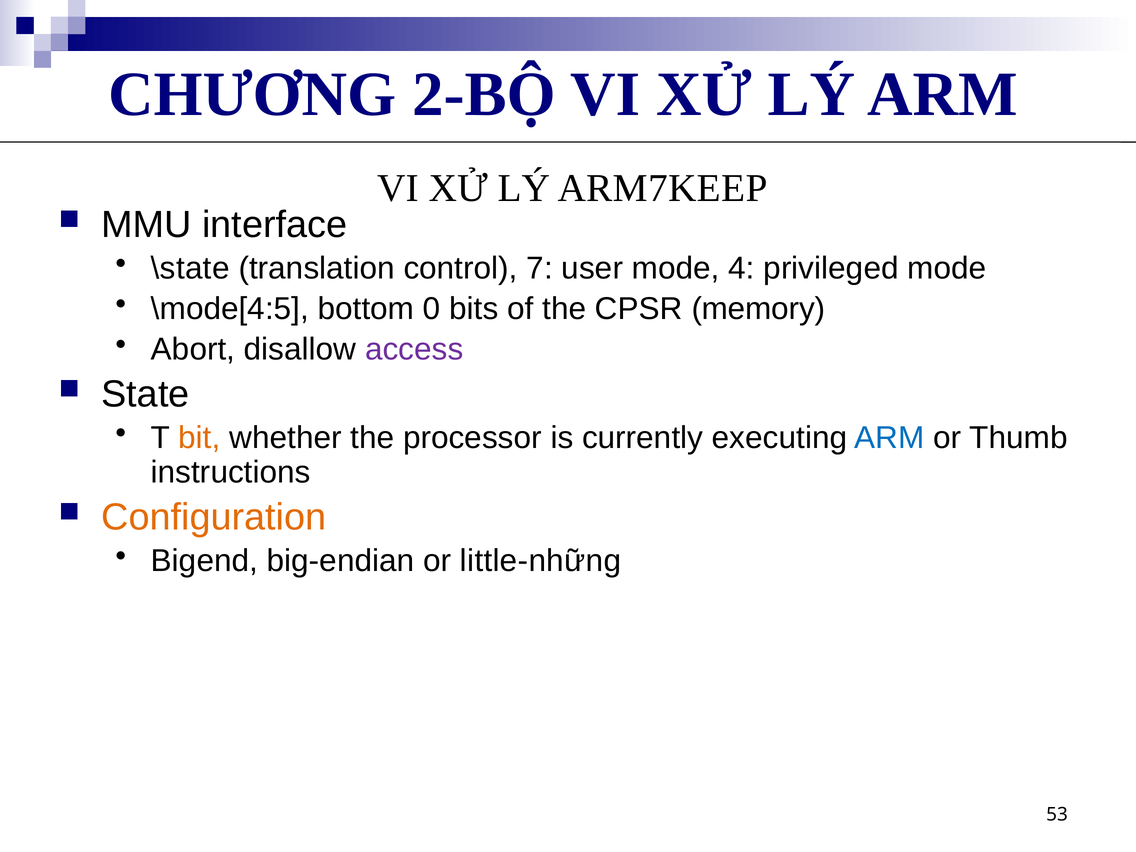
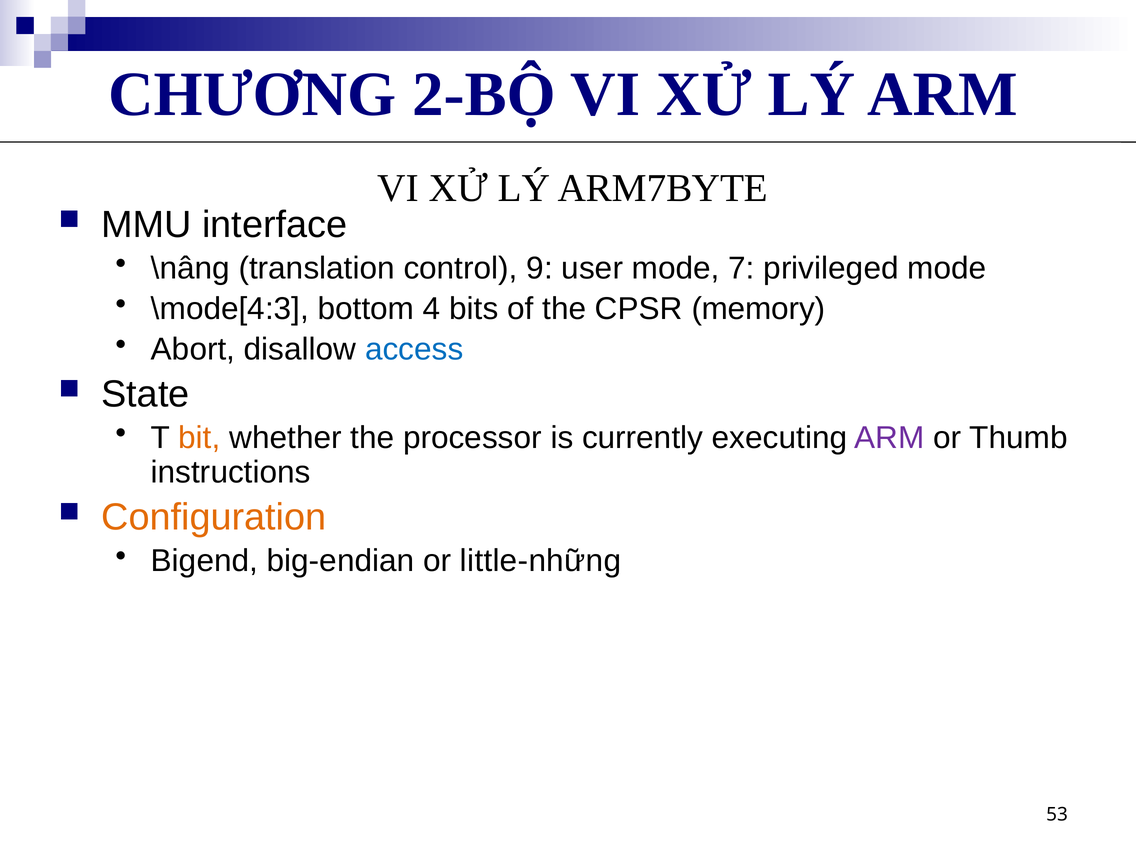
ARM7KEEP: ARM7KEEP -> ARM7BYTE
\state: \state -> \nâng
7: 7 -> 9
4: 4 -> 7
\mode[4:5: \mode[4:5 -> \mode[4:3
0: 0 -> 4
access colour: purple -> blue
ARM at (889, 438) colour: blue -> purple
